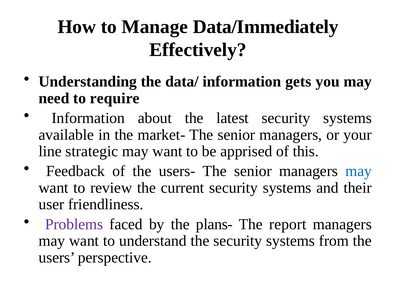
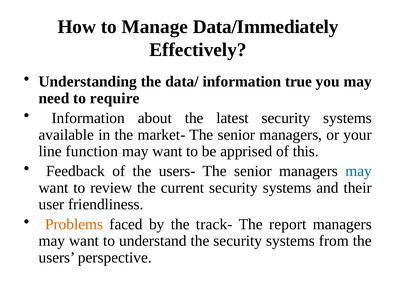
gets: gets -> true
strategic: strategic -> function
Problems colour: purple -> orange
plans-: plans- -> track-
